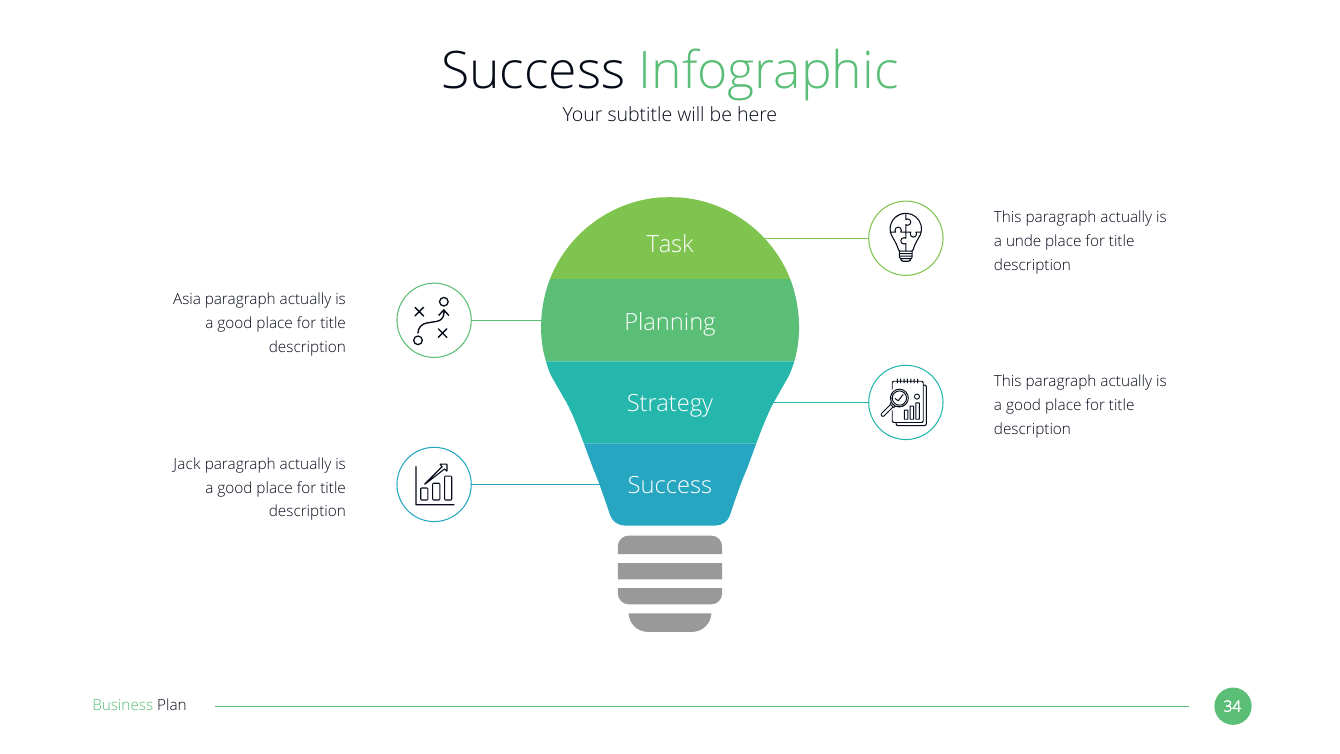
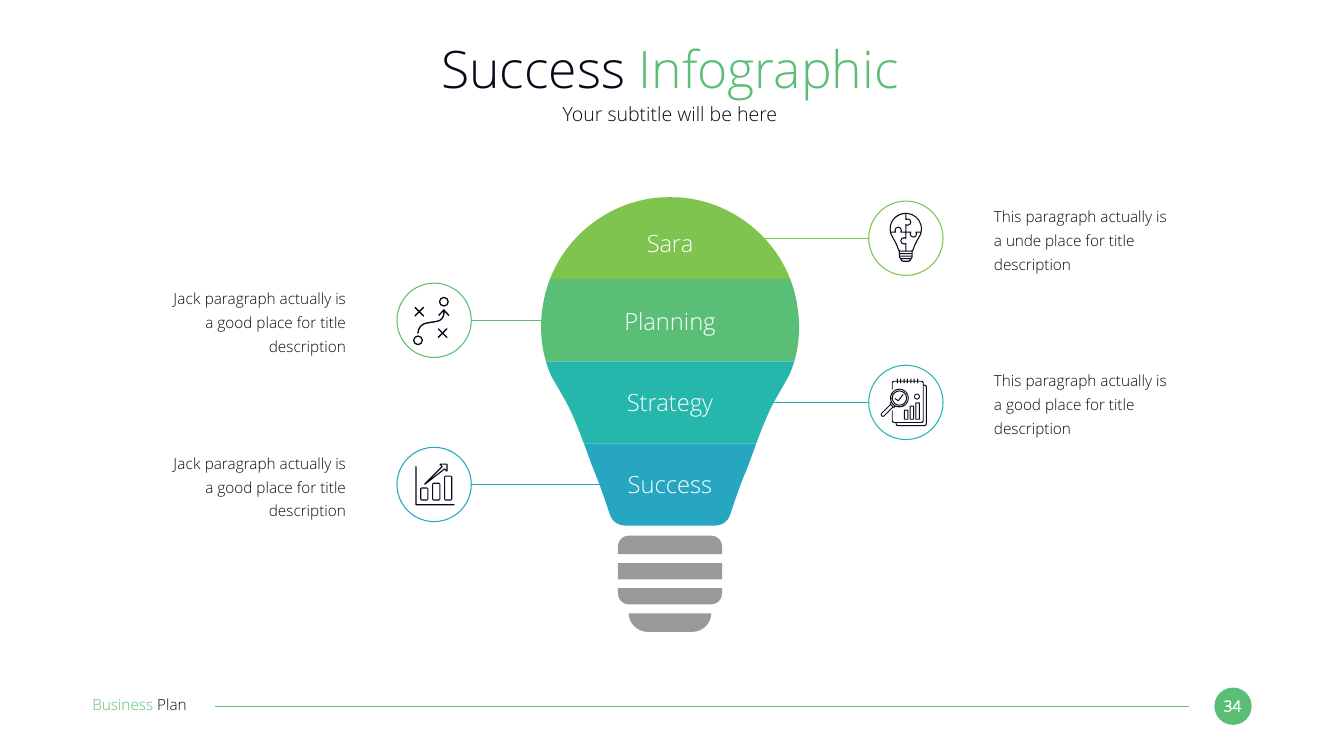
Task: Task -> Sara
Asia at (187, 300): Asia -> Jack
